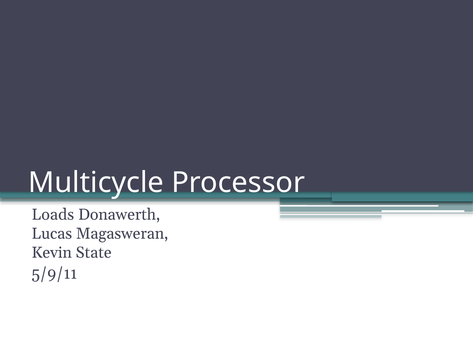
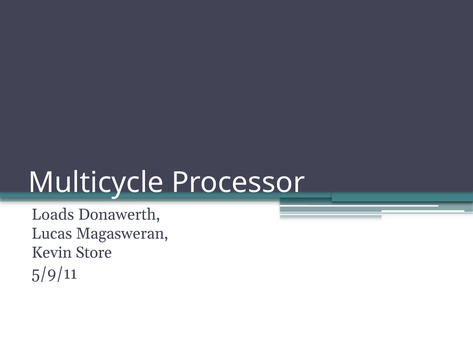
State: State -> Store
